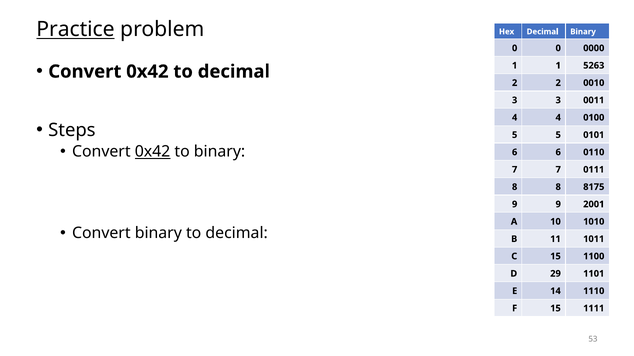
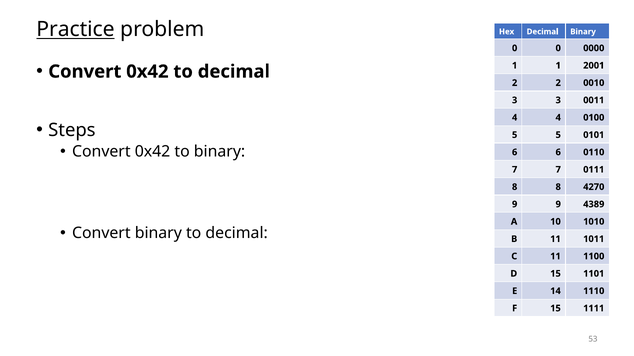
5263: 5263 -> 2001
0x42 at (153, 152) underline: present -> none
8175: 8175 -> 4270
2001: 2001 -> 4389
C 15: 15 -> 11
D 29: 29 -> 15
